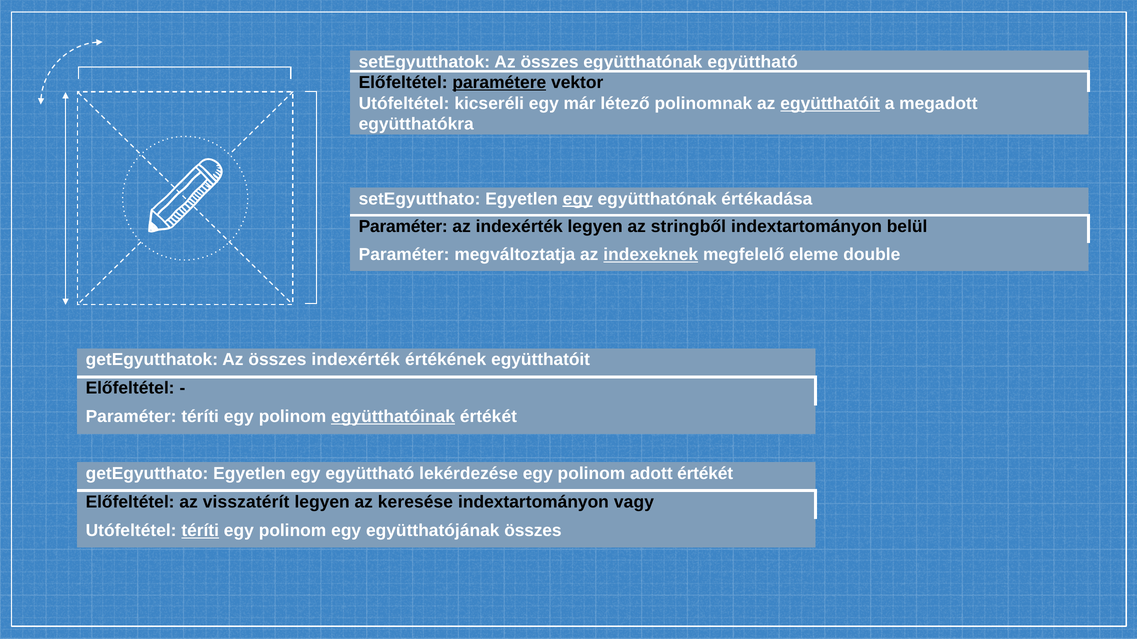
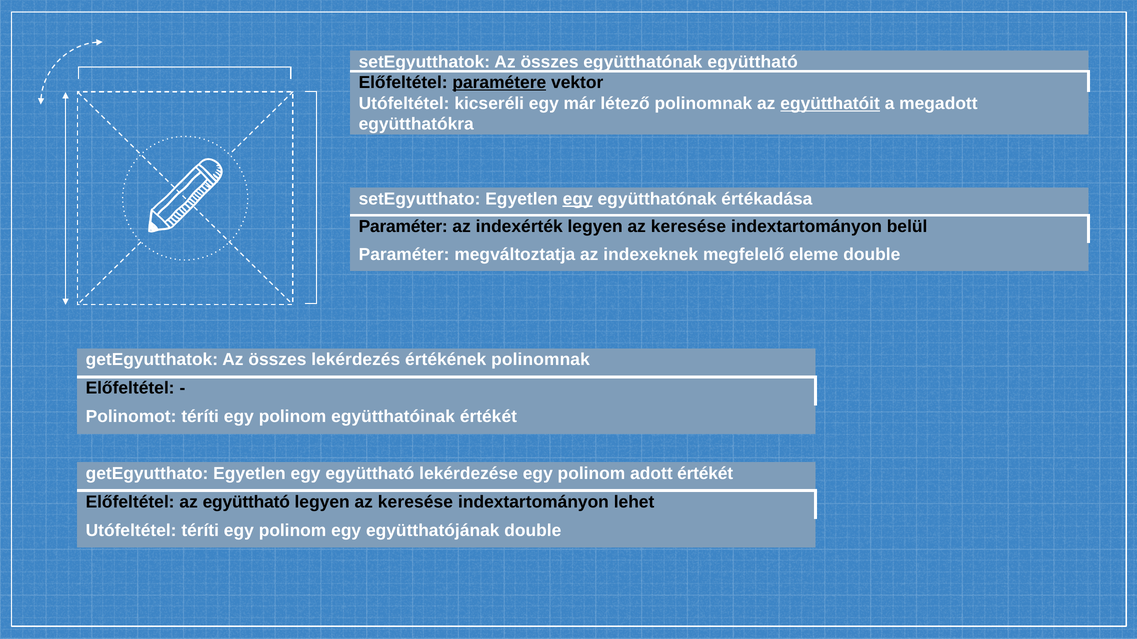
indexérték legyen az stringből: stringből -> keresése
indexeknek underline: present -> none
összes indexérték: indexérték -> lekérdezés
értékének együtthatóit: együtthatóit -> polinomnak
Paraméter at (131, 417): Paraméter -> Polinomot
együtthatóinak underline: present -> none
az visszatérít: visszatérít -> együttható
vagy: vagy -> lehet
téríti at (200, 531) underline: present -> none
együtthatójának összes: összes -> double
